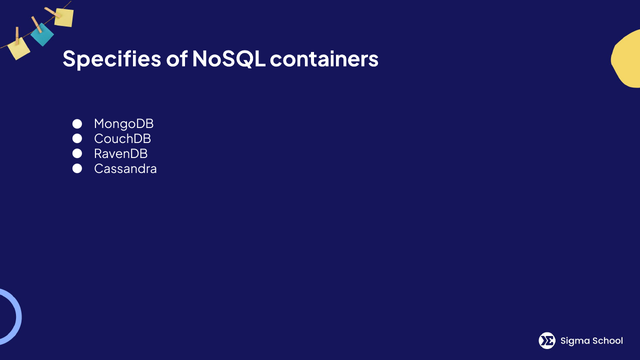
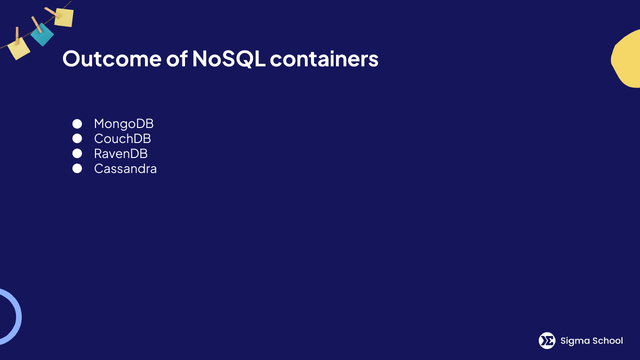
Specifies: Specifies -> Outcome
